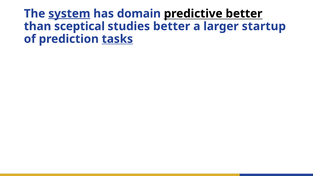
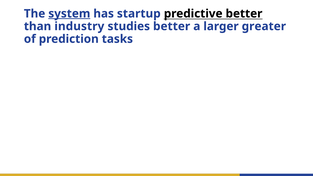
domain: domain -> startup
sceptical: sceptical -> industry
startup: startup -> greater
tasks underline: present -> none
